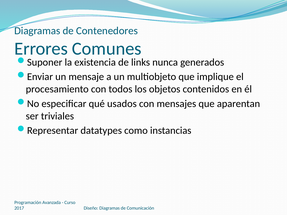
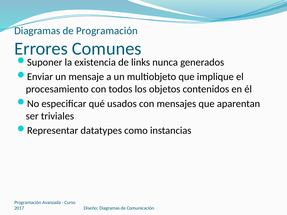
de Contenedores: Contenedores -> Programación
